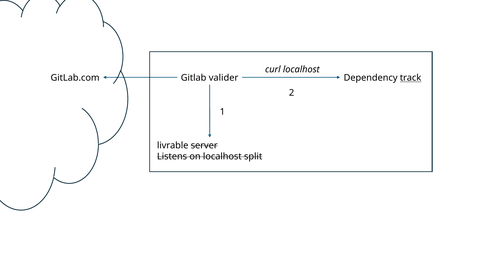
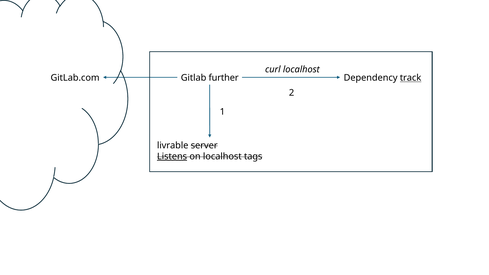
valider: valider -> further
Listens underline: none -> present
split: split -> tags
